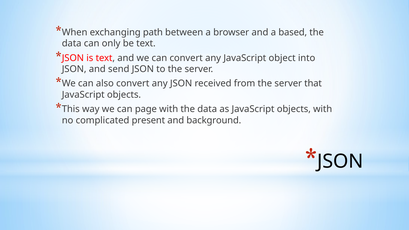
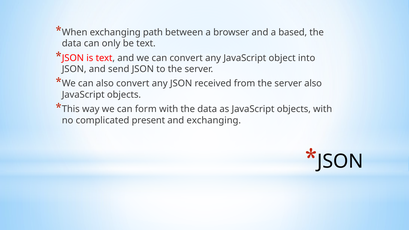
server that: that -> also
page: page -> form
and background: background -> exchanging
